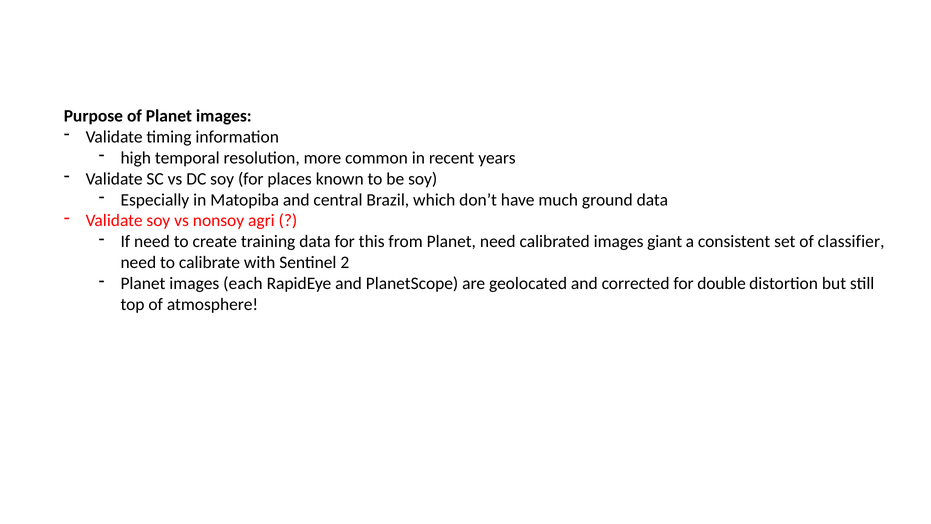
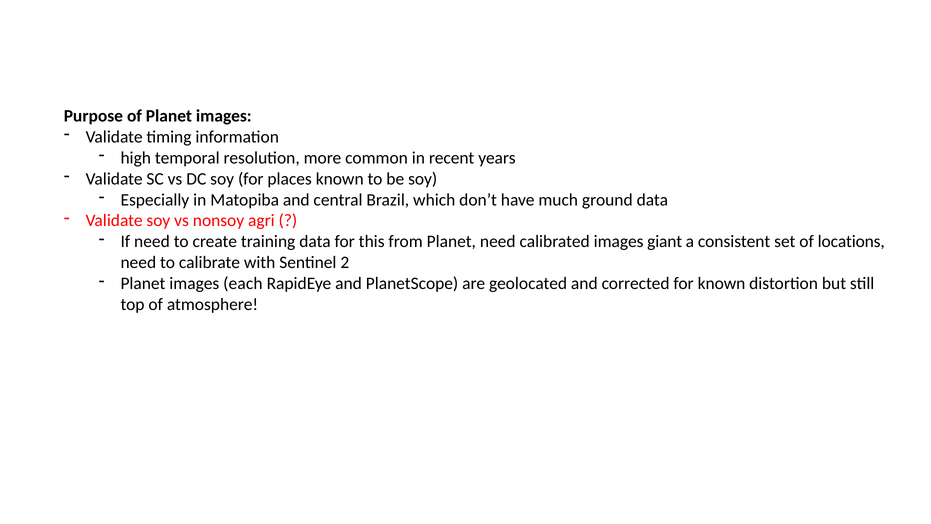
classifier: classifier -> locations
for double: double -> known
